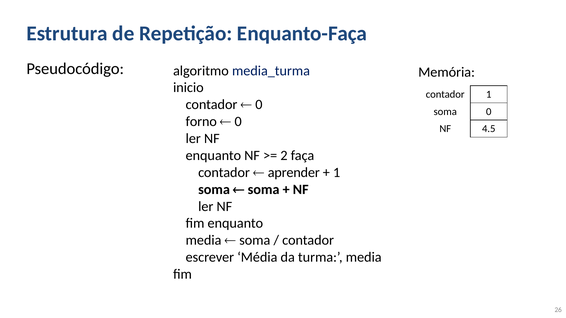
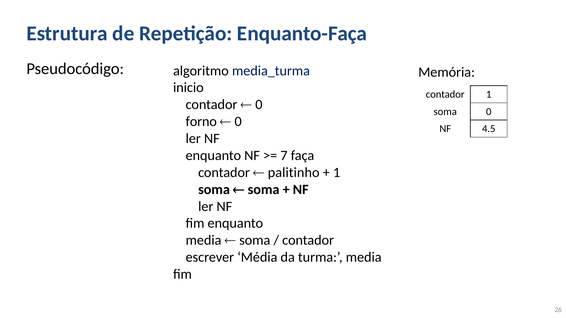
2: 2 -> 7
aprender: aprender -> palitinho
